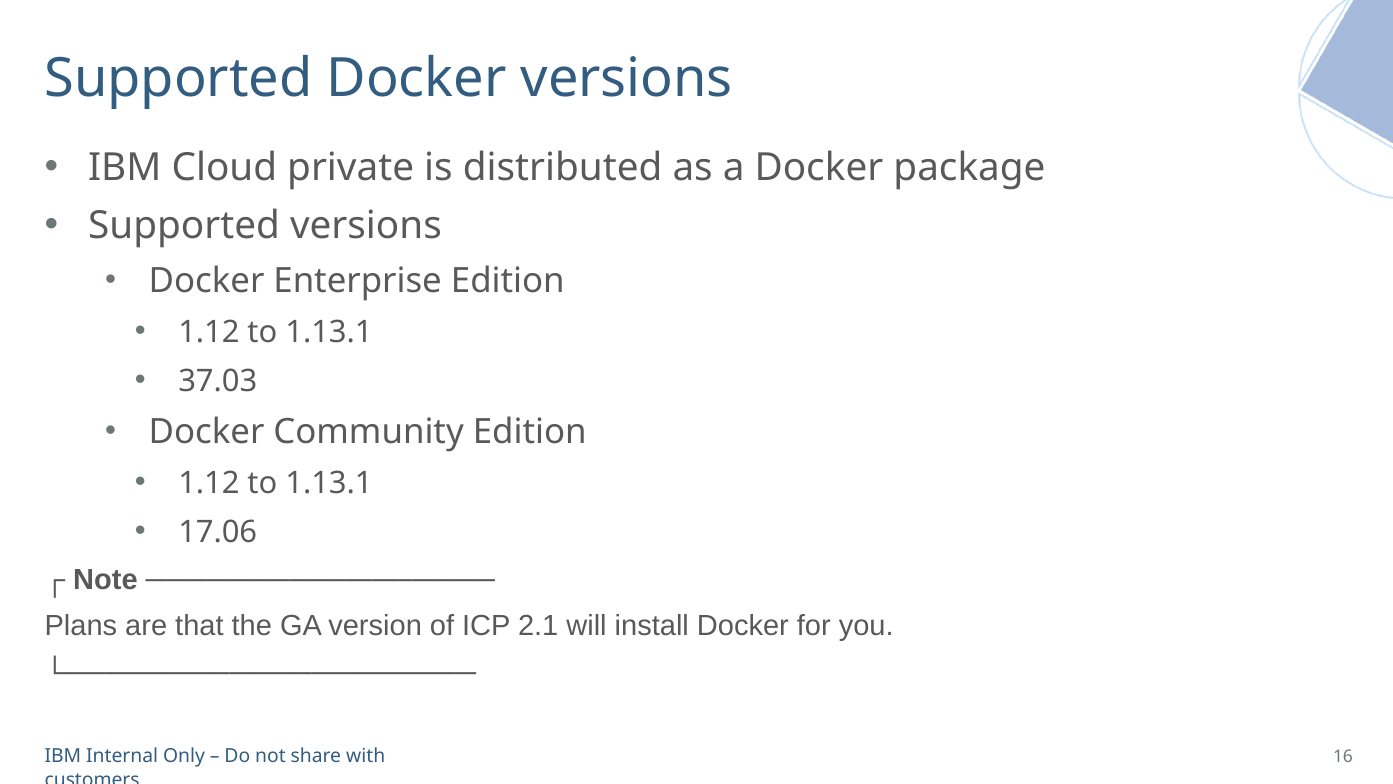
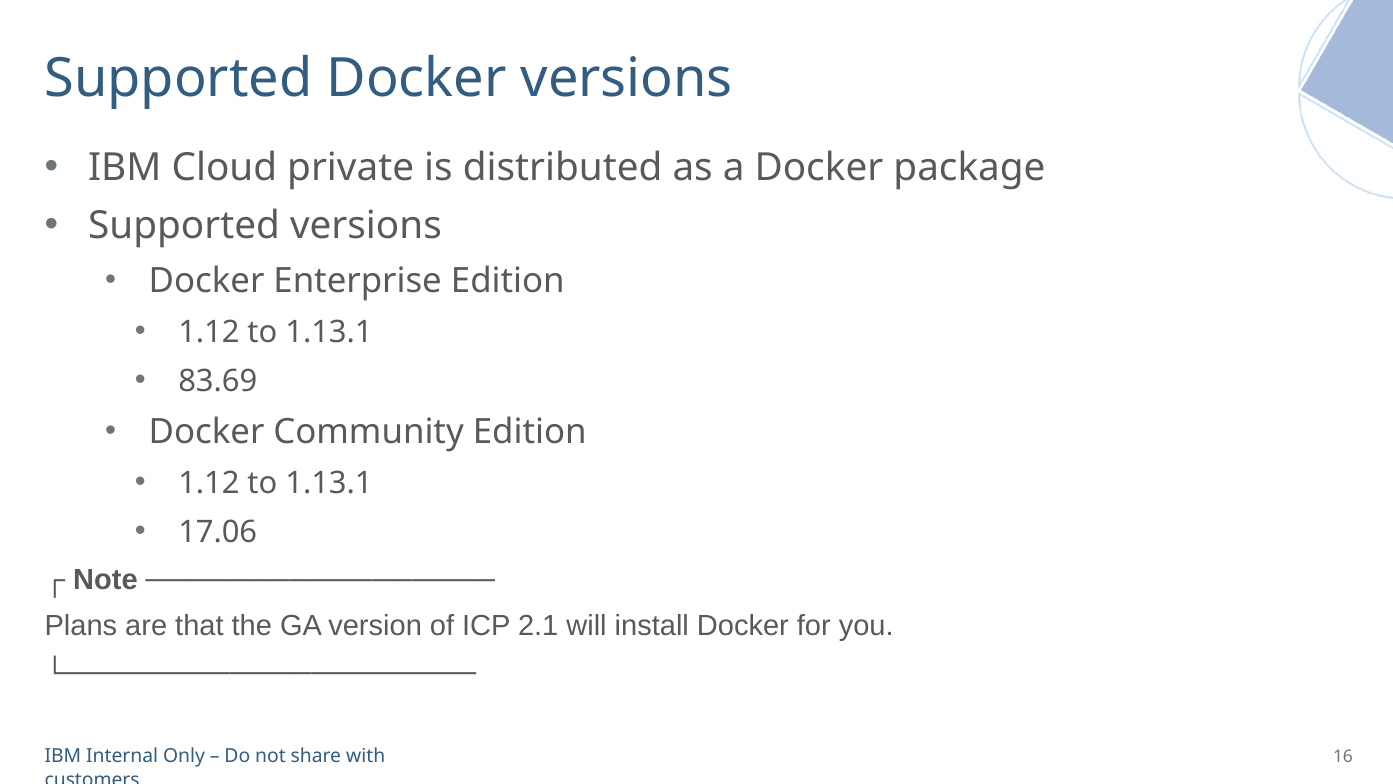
37.03: 37.03 -> 83.69
